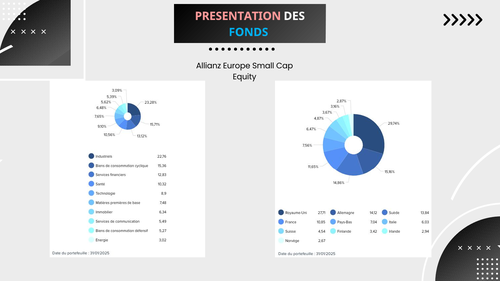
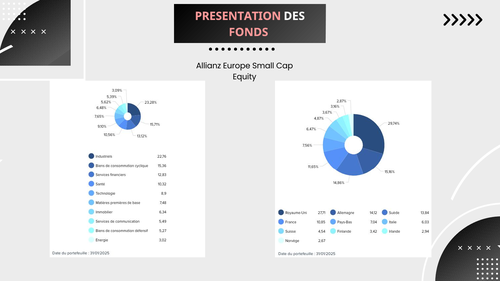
FONDS colour: light blue -> pink
